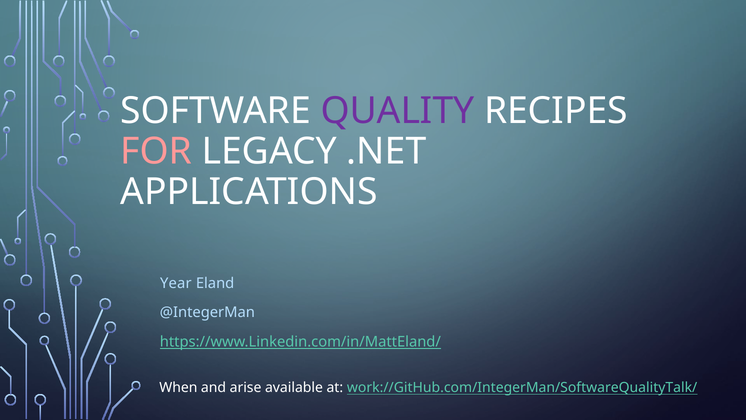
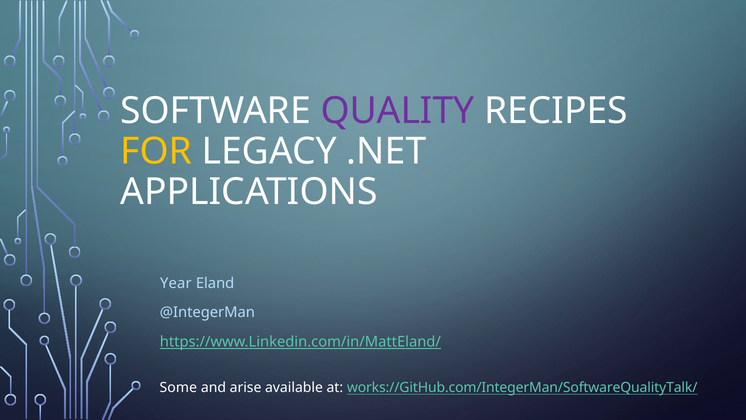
FOR colour: pink -> yellow
When: When -> Some
work://GitHub.com/IntegerMan/SoftwareQualityTalk/: work://GitHub.com/IntegerMan/SoftwareQualityTalk/ -> works://GitHub.com/IntegerMan/SoftwareQualityTalk/
